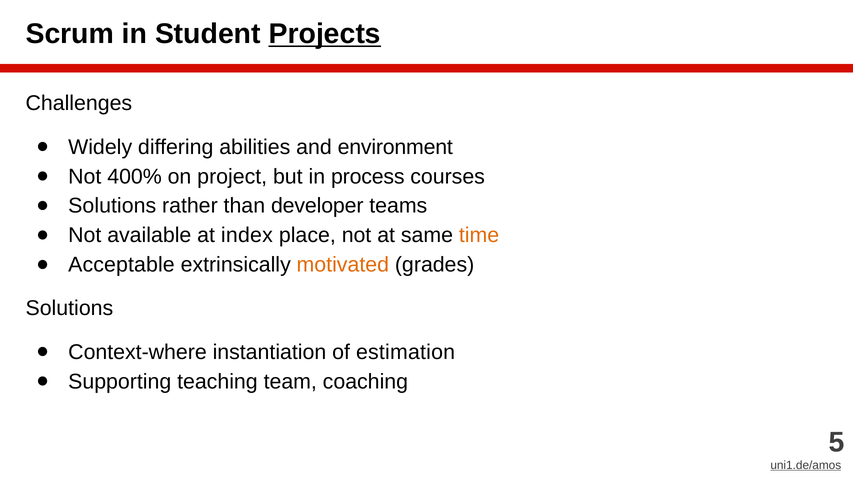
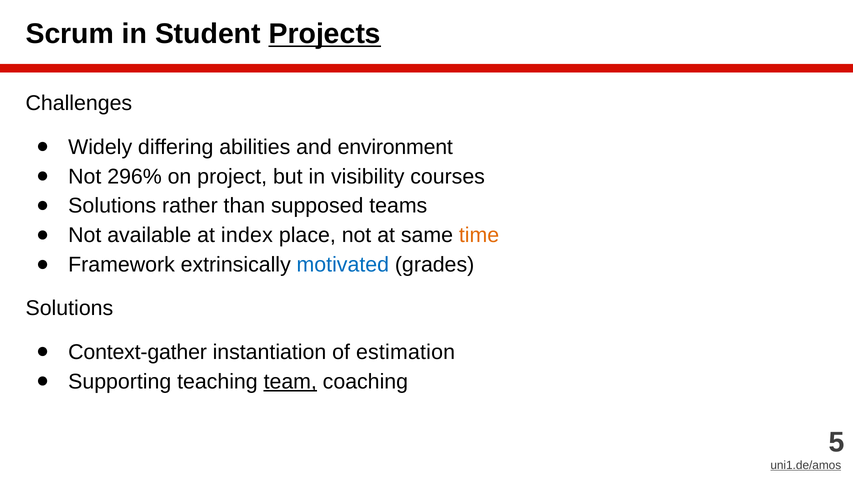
400%: 400% -> 296%
process: process -> visibility
developer: developer -> supposed
Acceptable: Acceptable -> Framework
motivated colour: orange -> blue
Context-where: Context-where -> Context-gather
team underline: none -> present
